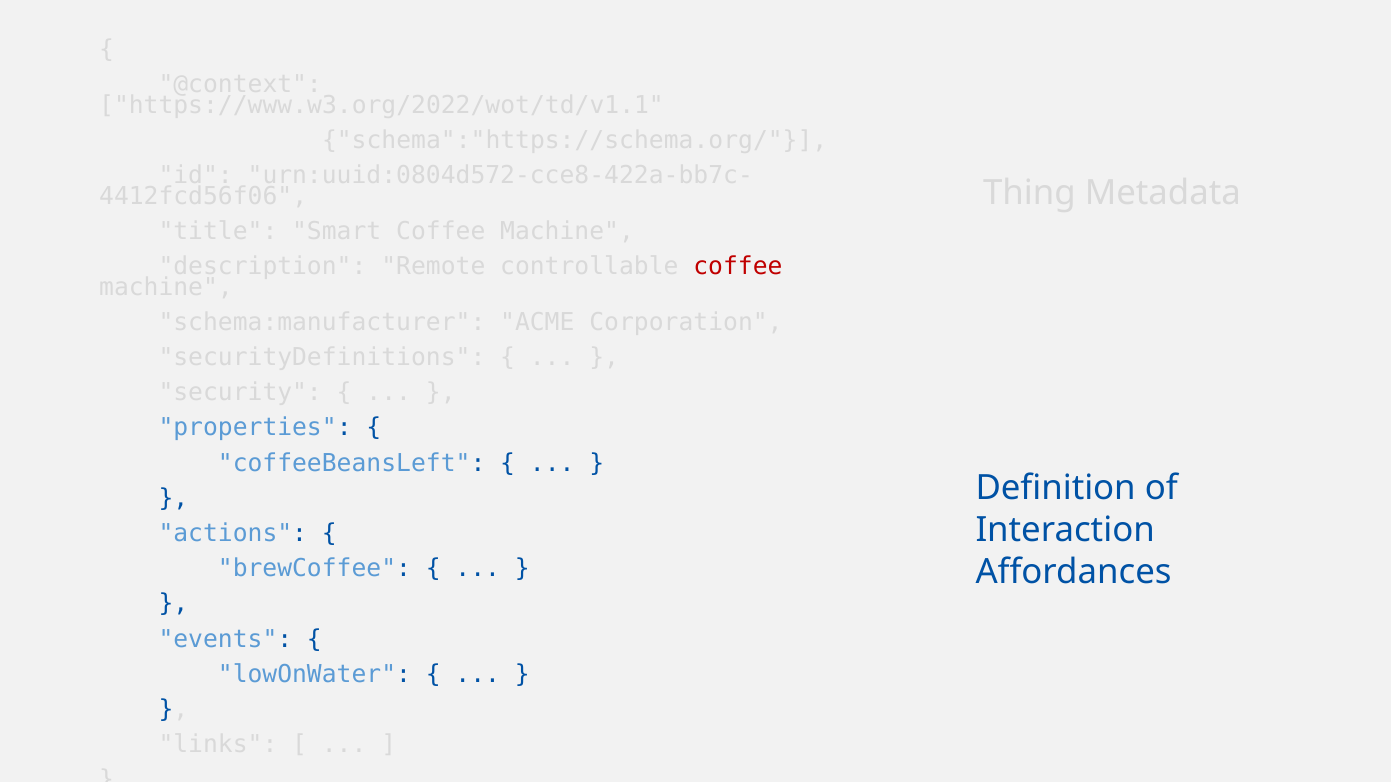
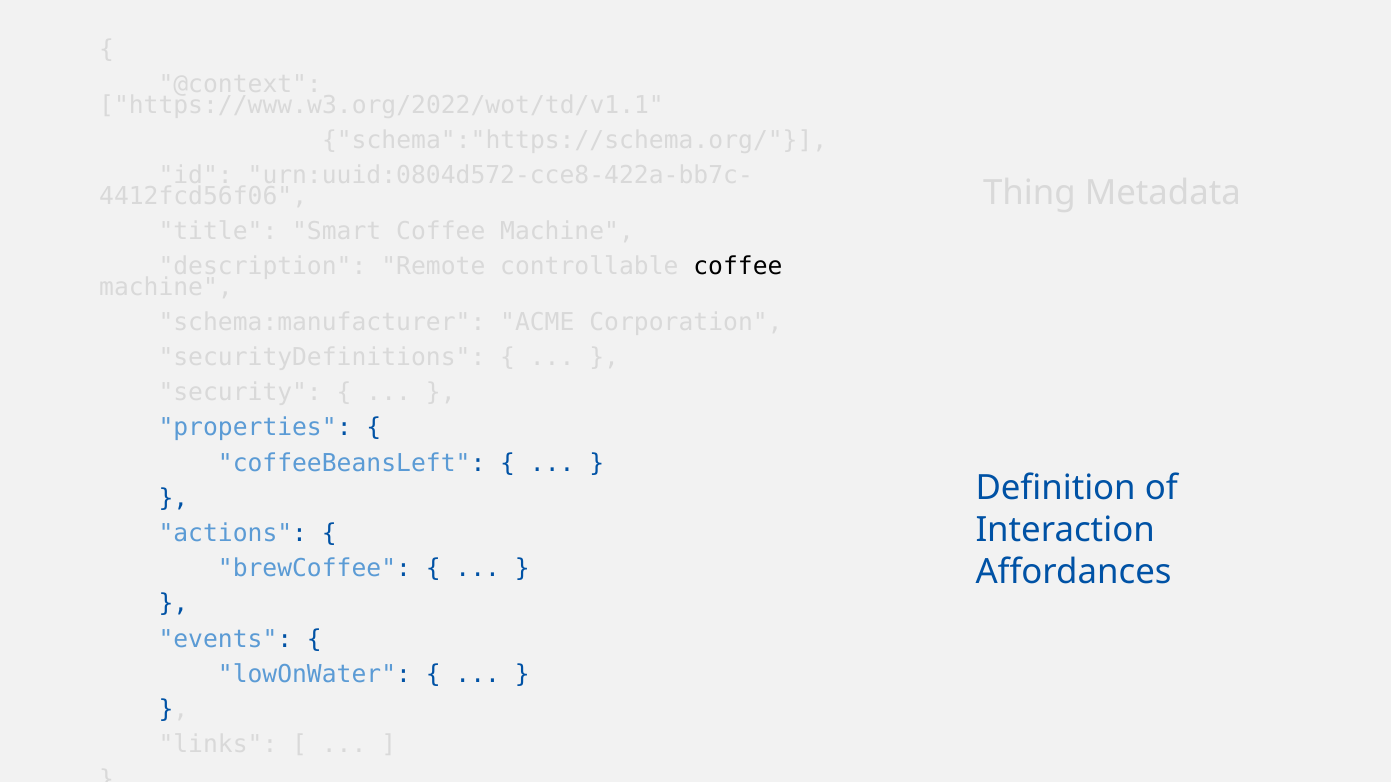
coffee at (738, 267) colour: red -> black
